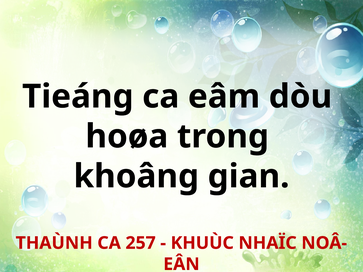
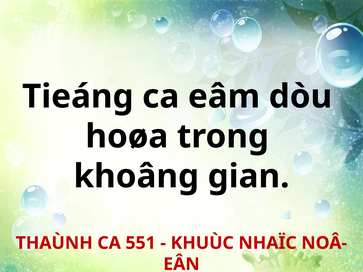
257: 257 -> 551
